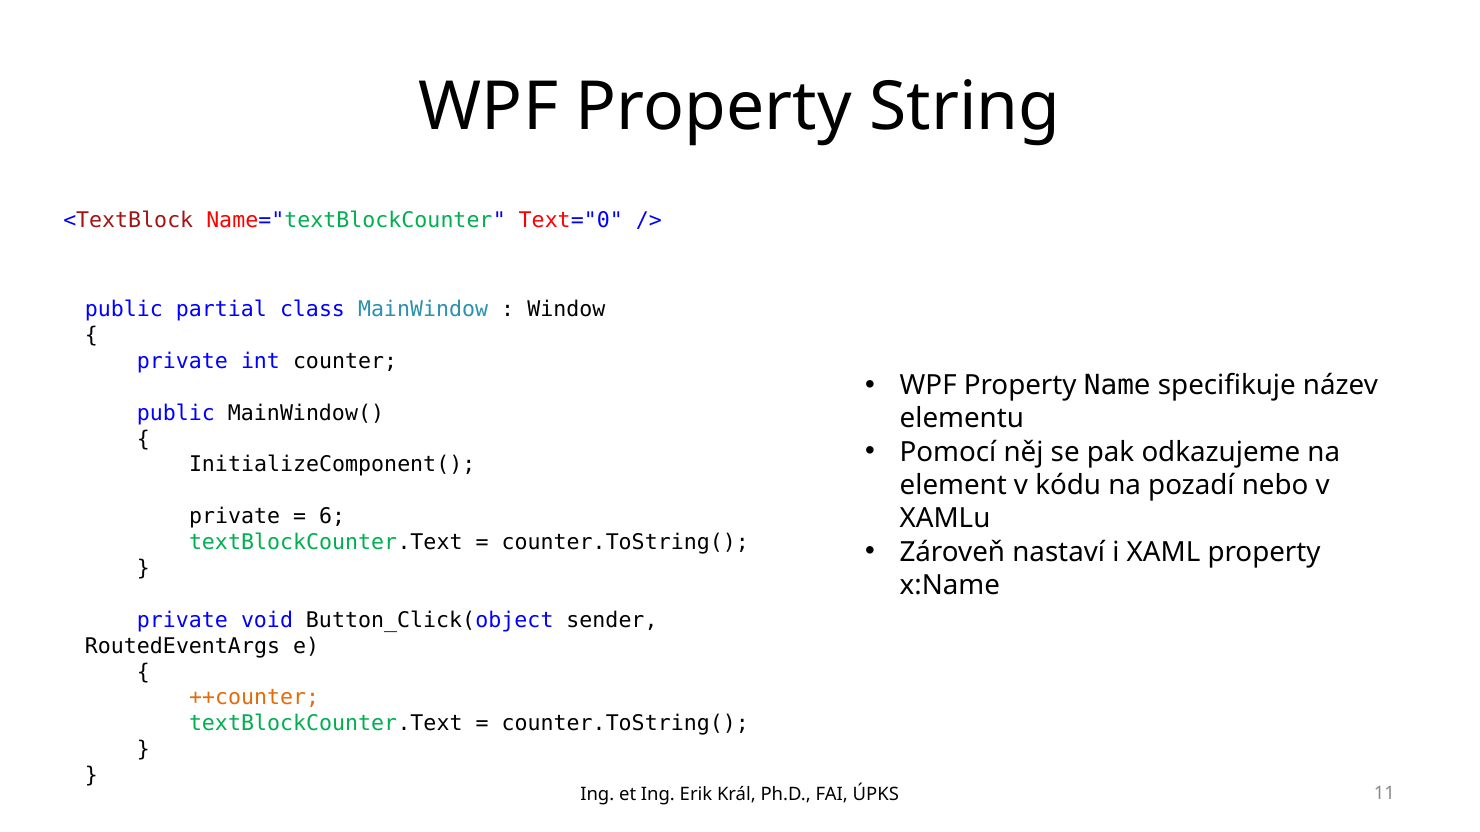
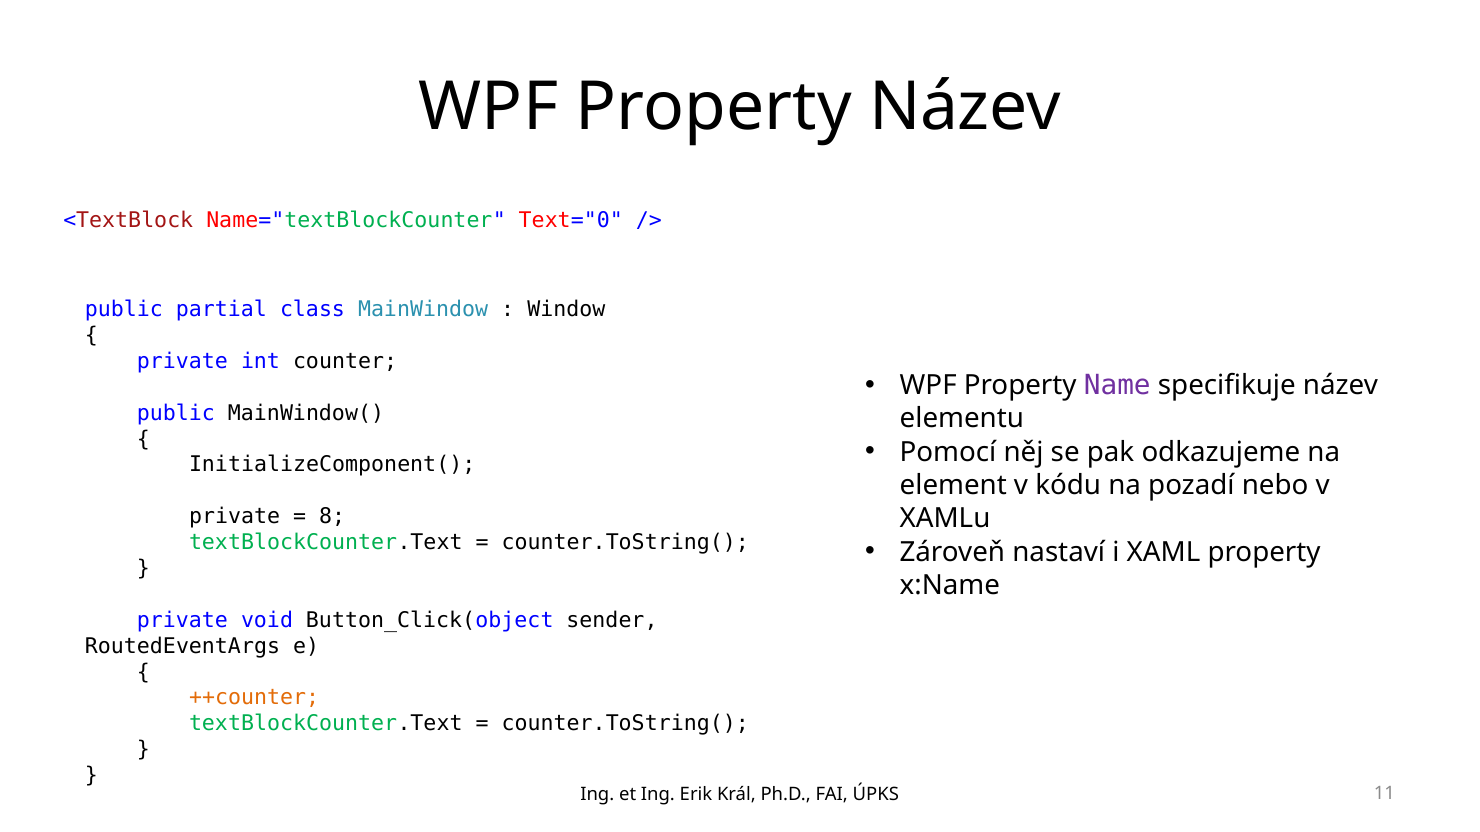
Property String: String -> Název
Name colour: black -> purple
6: 6 -> 8
